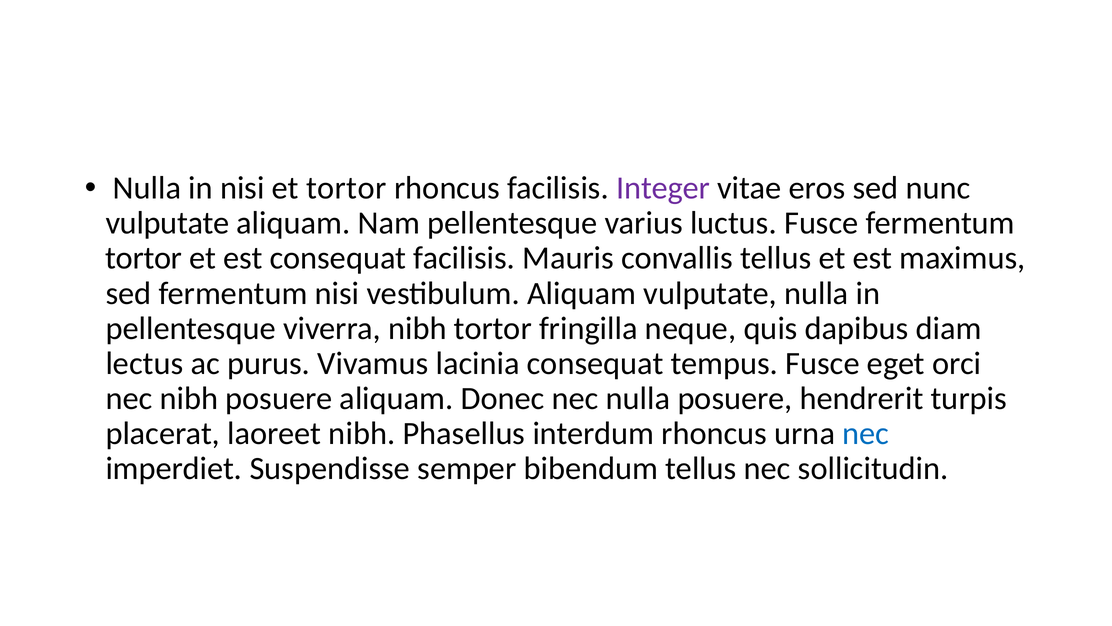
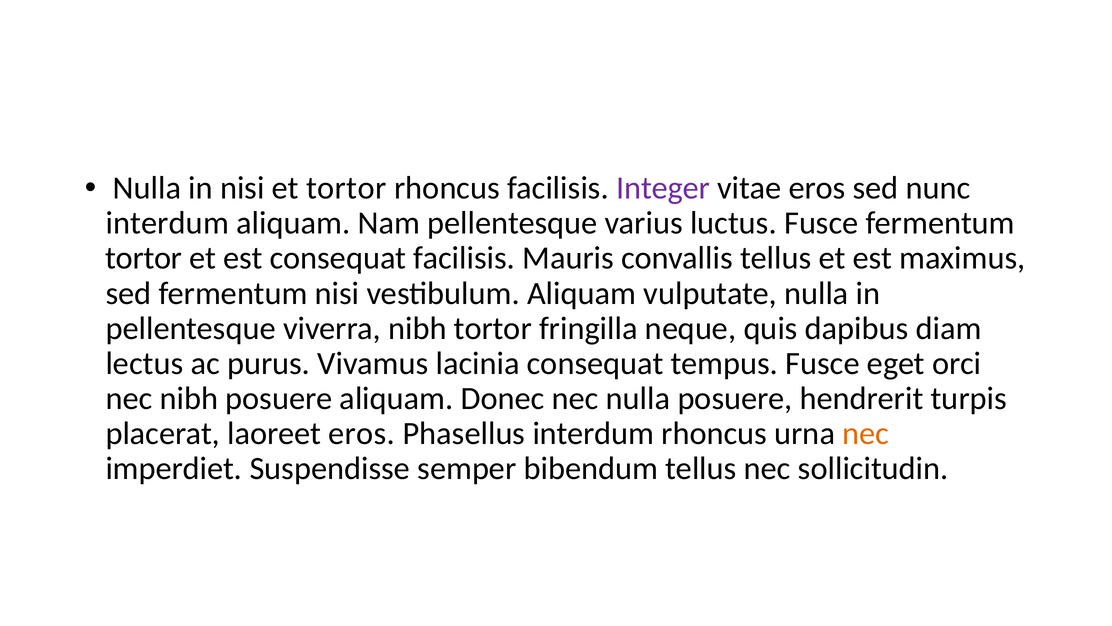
vulputate at (168, 223): vulputate -> interdum
laoreet nibh: nibh -> eros
nec at (866, 433) colour: blue -> orange
